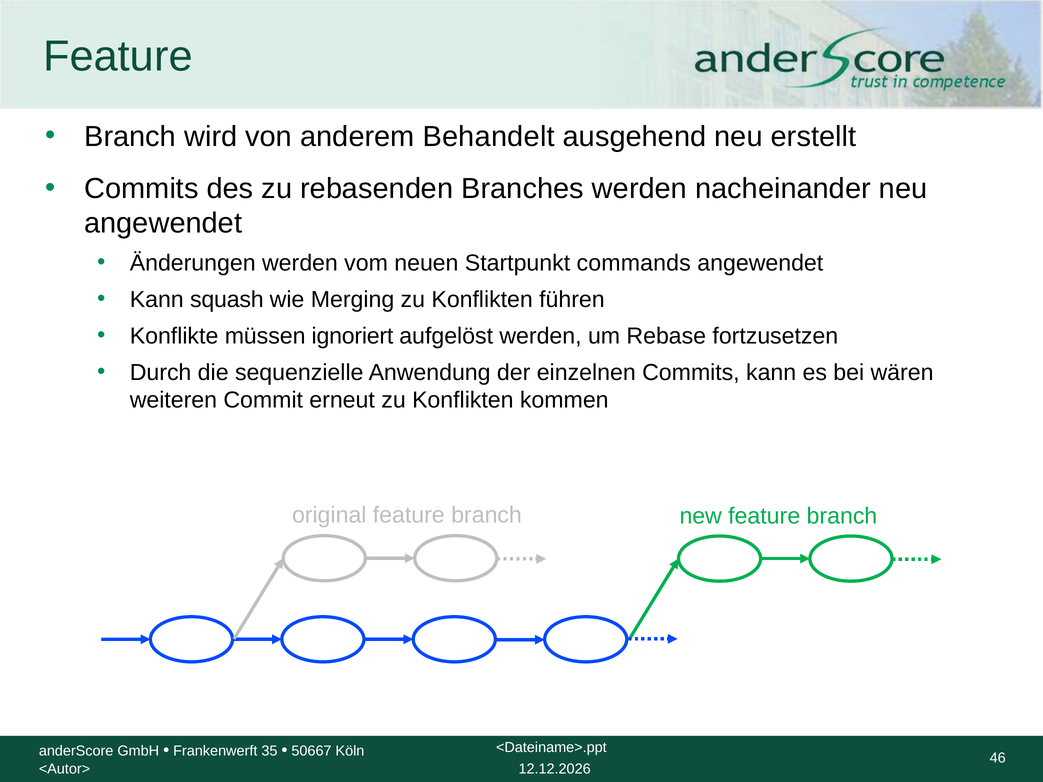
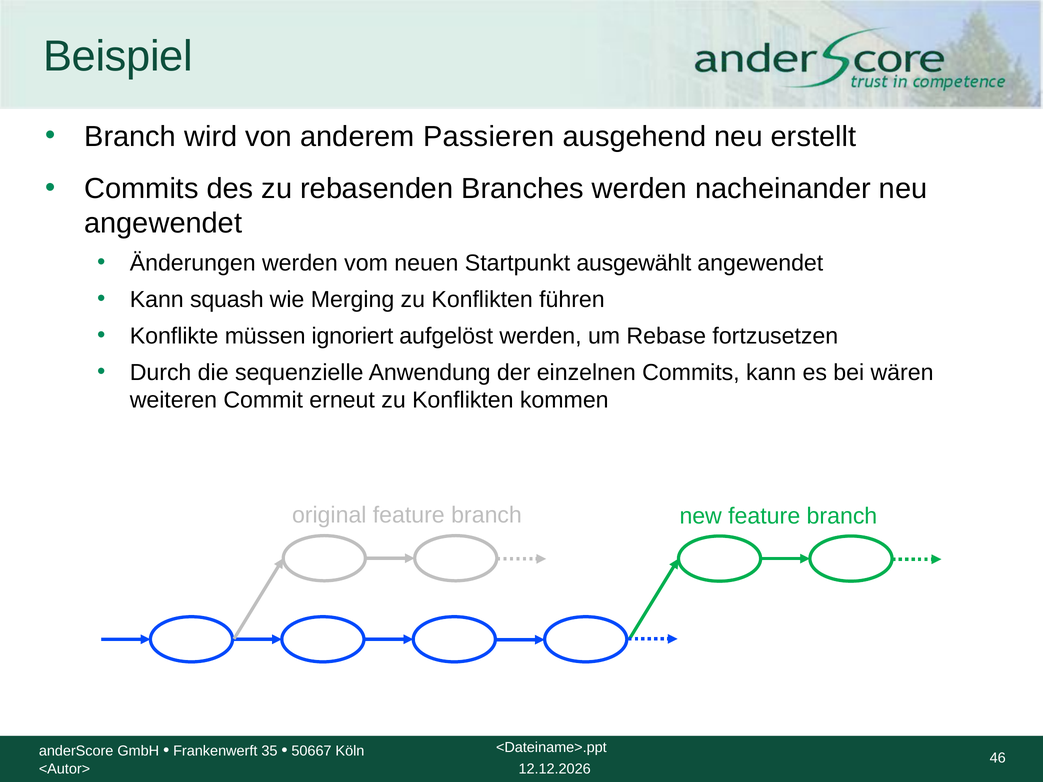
Feature at (118, 56): Feature -> Beispiel
Behandelt: Behandelt -> Passieren
commands: commands -> ausgewählt
